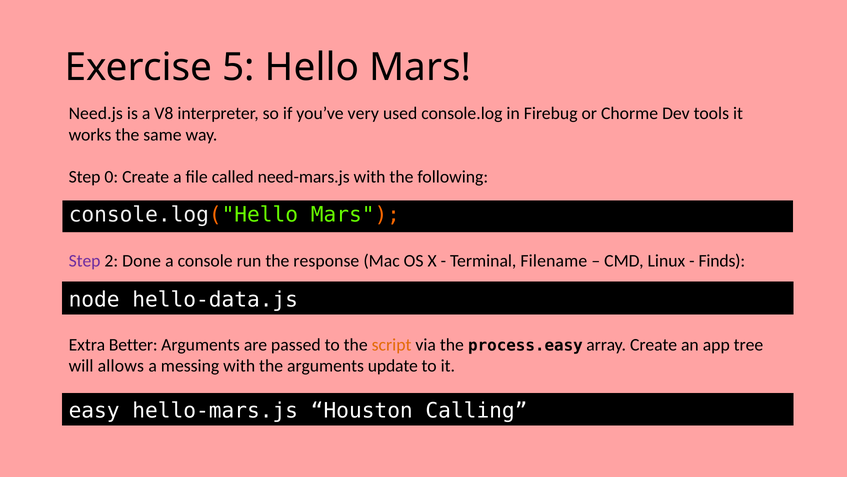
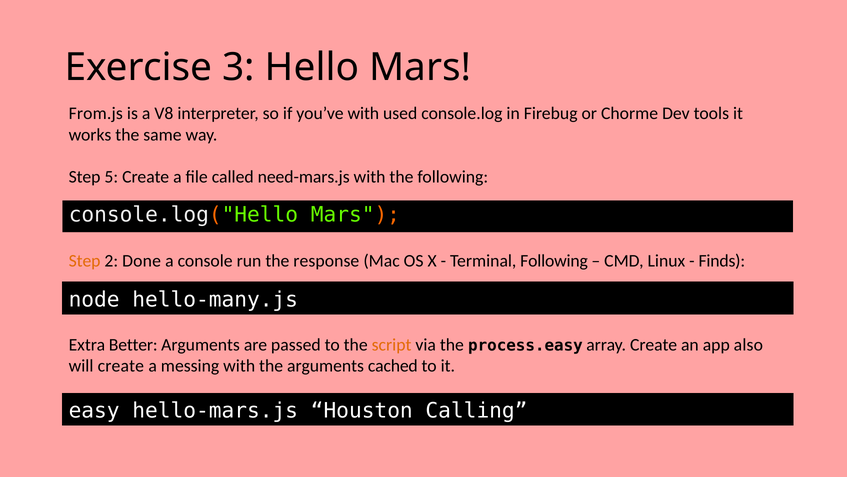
5: 5 -> 3
Need.js: Need.js -> From.js
you’ve very: very -> with
0: 0 -> 5
Step at (85, 261) colour: purple -> orange
Terminal Filename: Filename -> Following
hello-data.js: hello-data.js -> hello-many.js
tree: tree -> also
will allows: allows -> create
update: update -> cached
